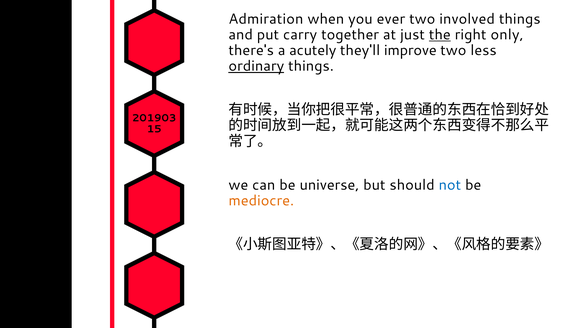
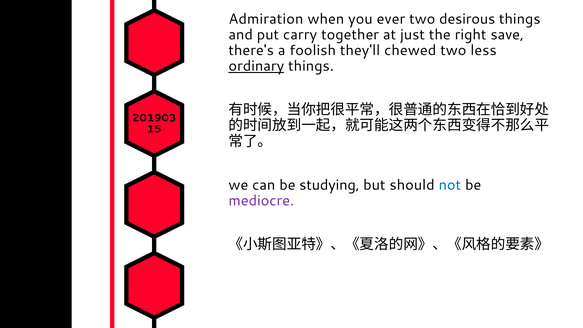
involved: involved -> desirous
the underline: present -> none
only: only -> save
acutely: acutely -> foolish
improve: improve -> chewed
universe: universe -> studying
mediocre colour: orange -> purple
